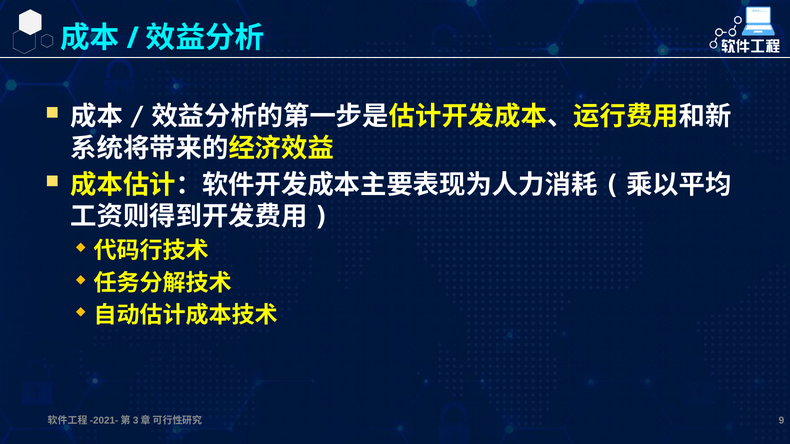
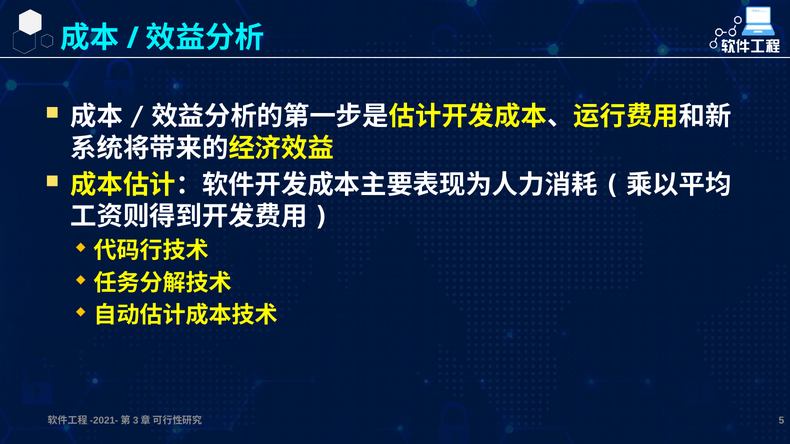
9: 9 -> 5
